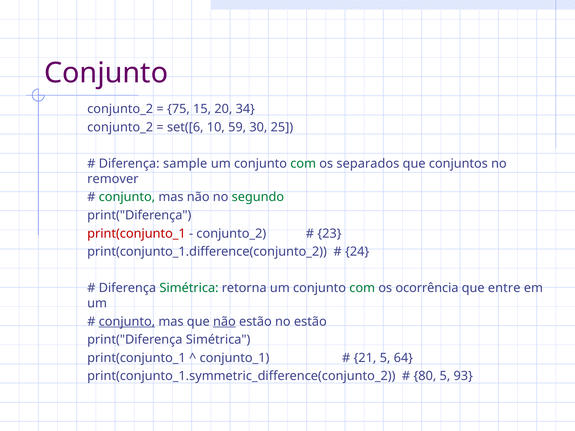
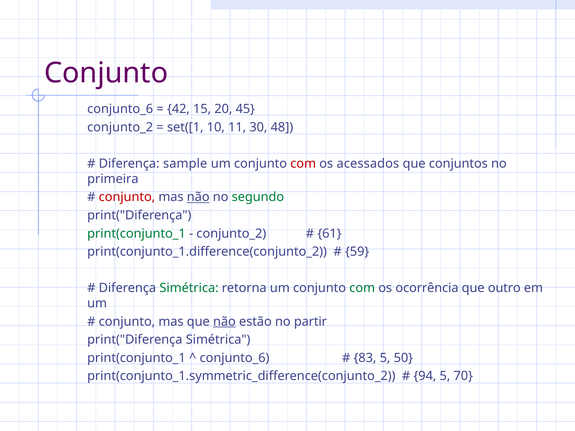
conjunto_2 at (120, 109): conjunto_2 -> conjunto_6
75: 75 -> 42
34: 34 -> 45
set([6: set([6 -> set([1
59: 59 -> 11
25: 25 -> 48
com at (303, 164) colour: green -> red
separados: separados -> acessados
remover: remover -> primeira
conjunto at (127, 197) colour: green -> red
não at (198, 197) underline: none -> present
print(conjunto_1 at (136, 234) colour: red -> green
23: 23 -> 61
24: 24 -> 59
entre: entre -> outro
conjunto at (127, 322) underline: present -> none
no estão: estão -> partir
conjunto_1 at (235, 358): conjunto_1 -> conjunto_6
21: 21 -> 83
64: 64 -> 50
80: 80 -> 94
93: 93 -> 70
